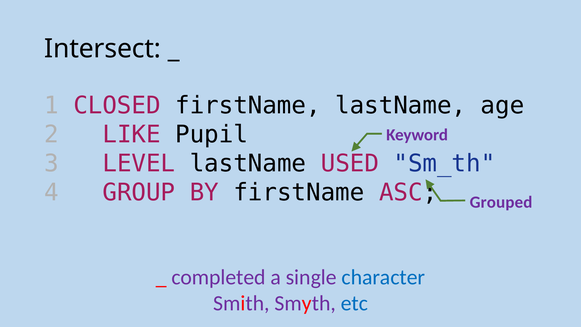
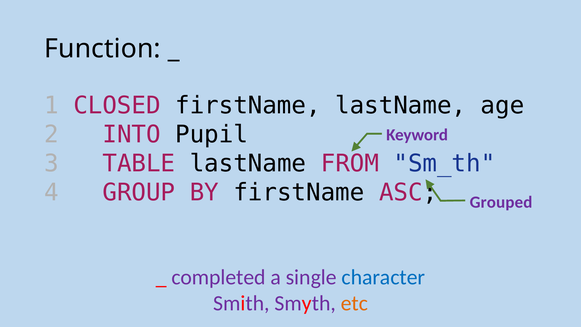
Intersect: Intersect -> Function
LIKE: LIKE -> INTO
LEVEL: LEVEL -> TABLE
USED: USED -> FROM
etc colour: blue -> orange
